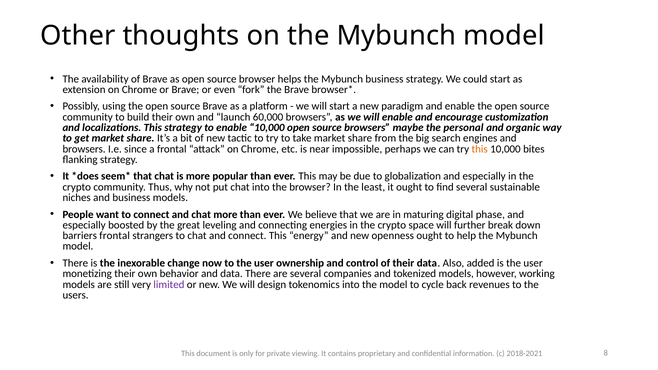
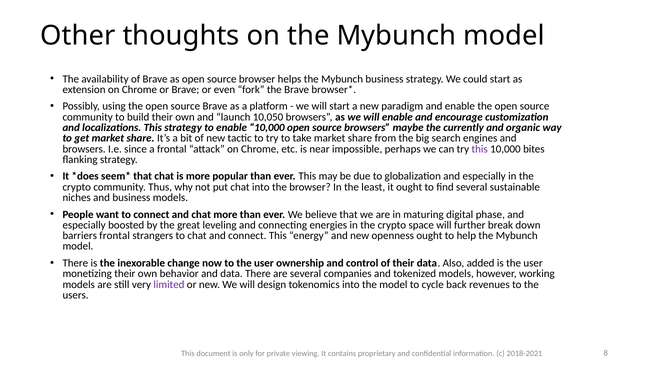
60,000: 60,000 -> 10,050
personal: personal -> currently
this at (480, 149) colour: orange -> purple
